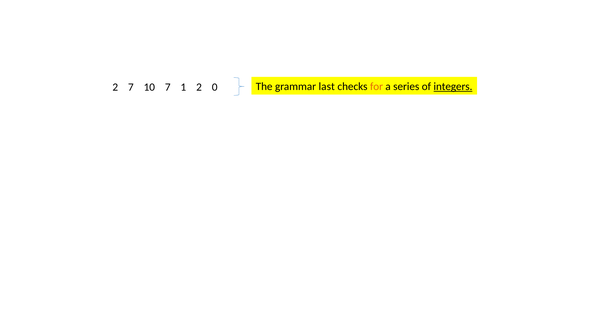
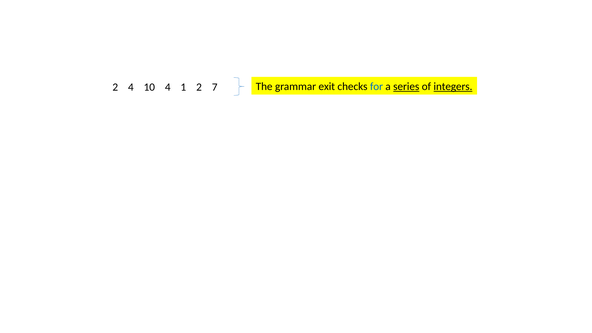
2 7: 7 -> 4
10 7: 7 -> 4
0: 0 -> 7
last: last -> exit
for colour: orange -> blue
series underline: none -> present
